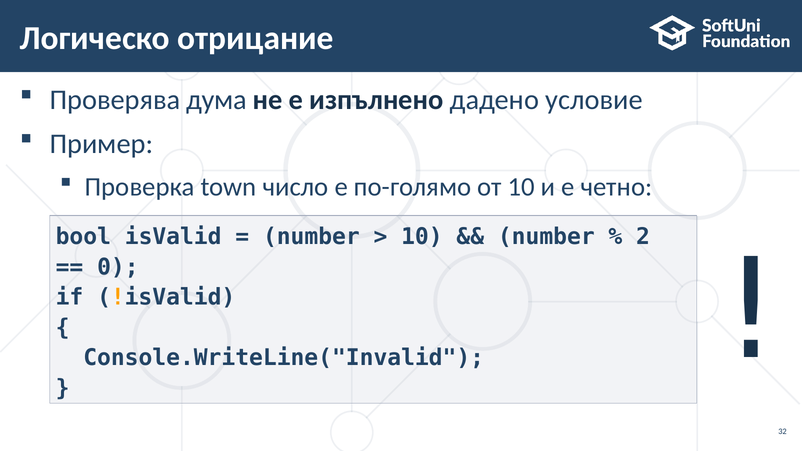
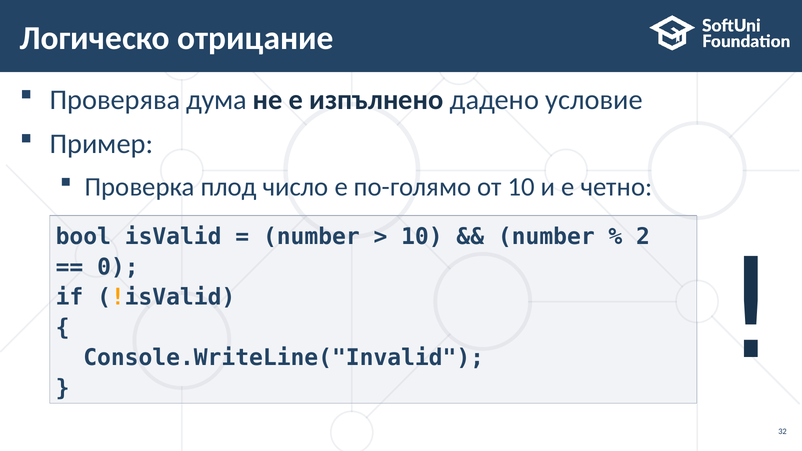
town: town -> плод
